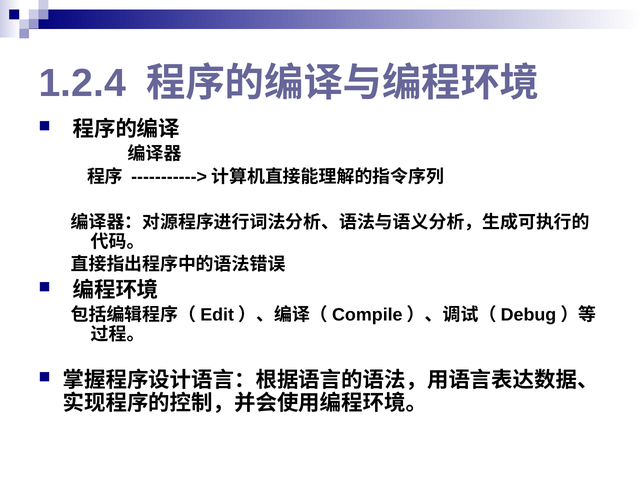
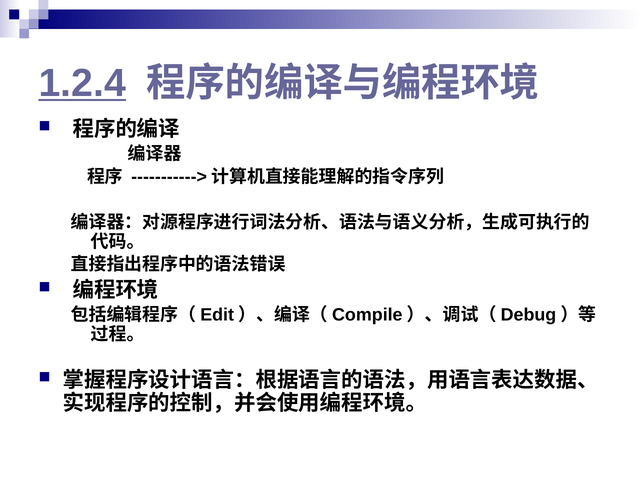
1.2.4 underline: none -> present
